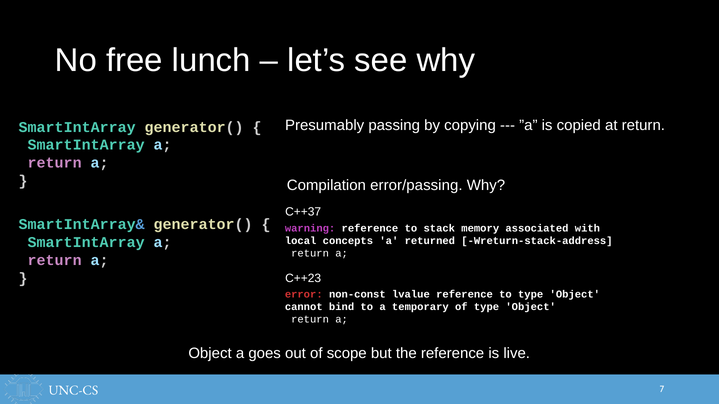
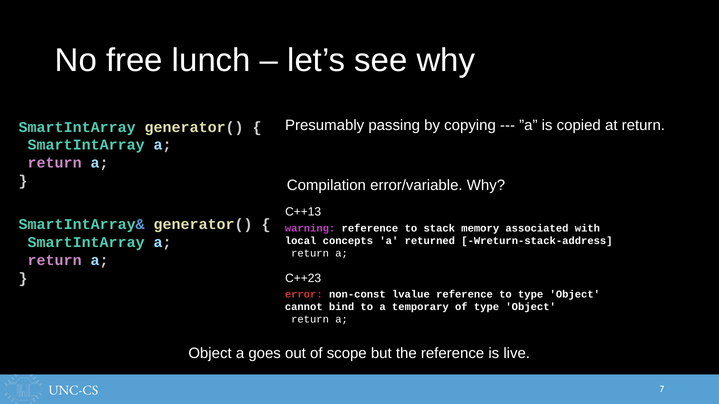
error/passing: error/passing -> error/variable
C++37: C++37 -> C++13
